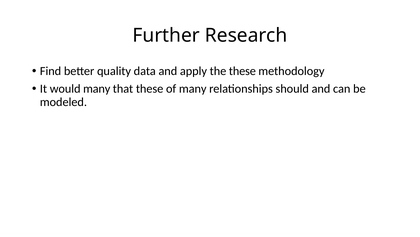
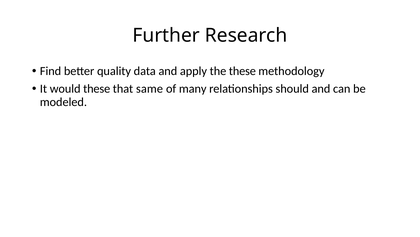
would many: many -> these
that these: these -> same
